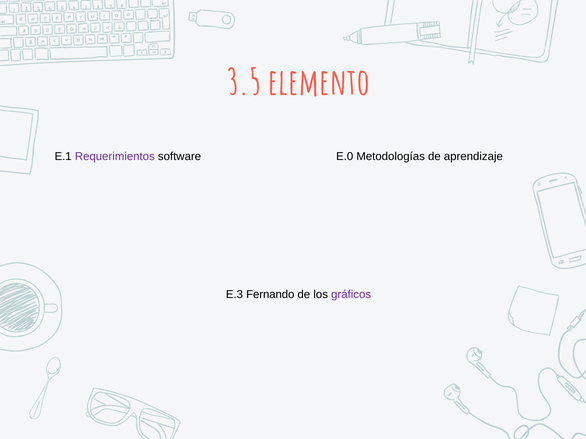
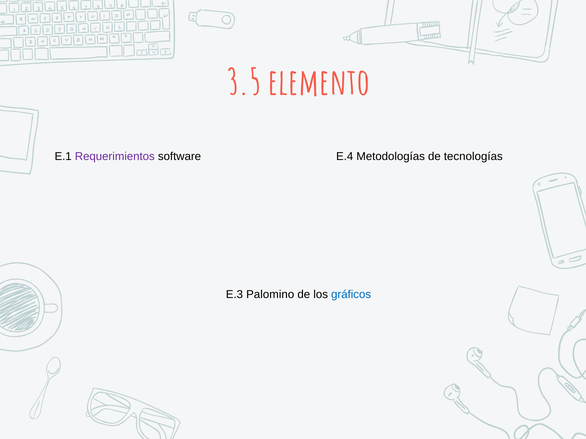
E.0: E.0 -> E.4
aprendizaje: aprendizaje -> tecnologías
Fernando: Fernando -> Palomino
gráficos colour: purple -> blue
